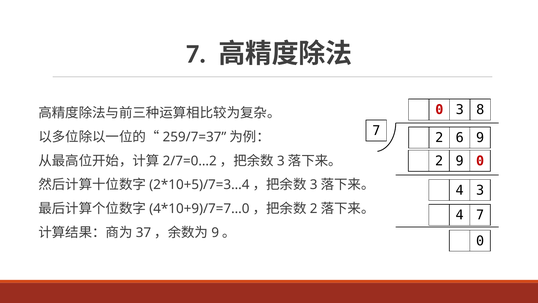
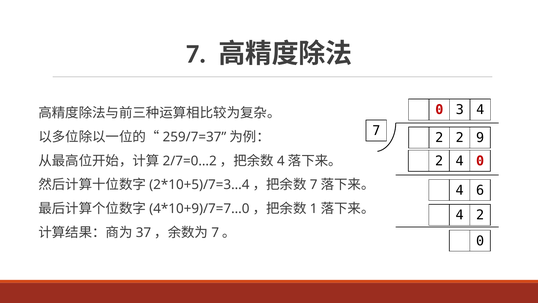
3 8: 8 -> 4
2 6: 6 -> 2
2 9: 9 -> 4
3 at (281, 161): 3 -> 4
3 at (314, 185): 3 -> 7
4 3: 3 -> 6
2 at (314, 208): 2 -> 1
4 7: 7 -> 2
9 at (215, 232): 9 -> 7
